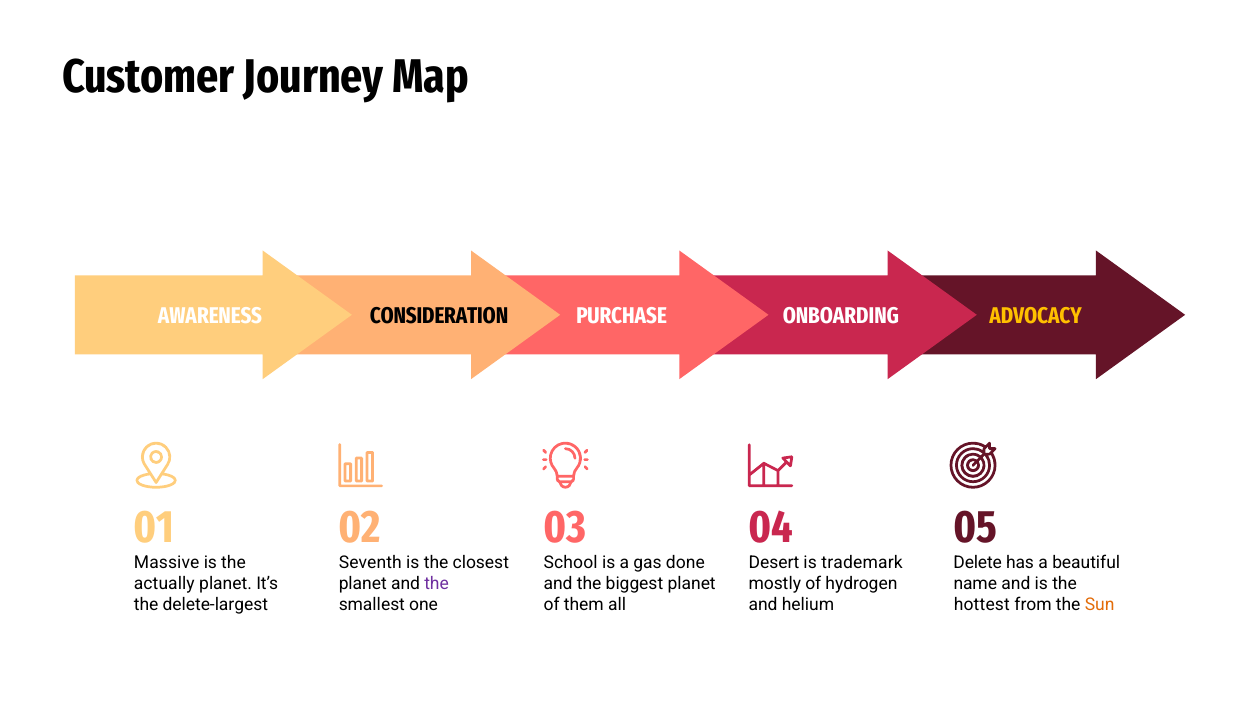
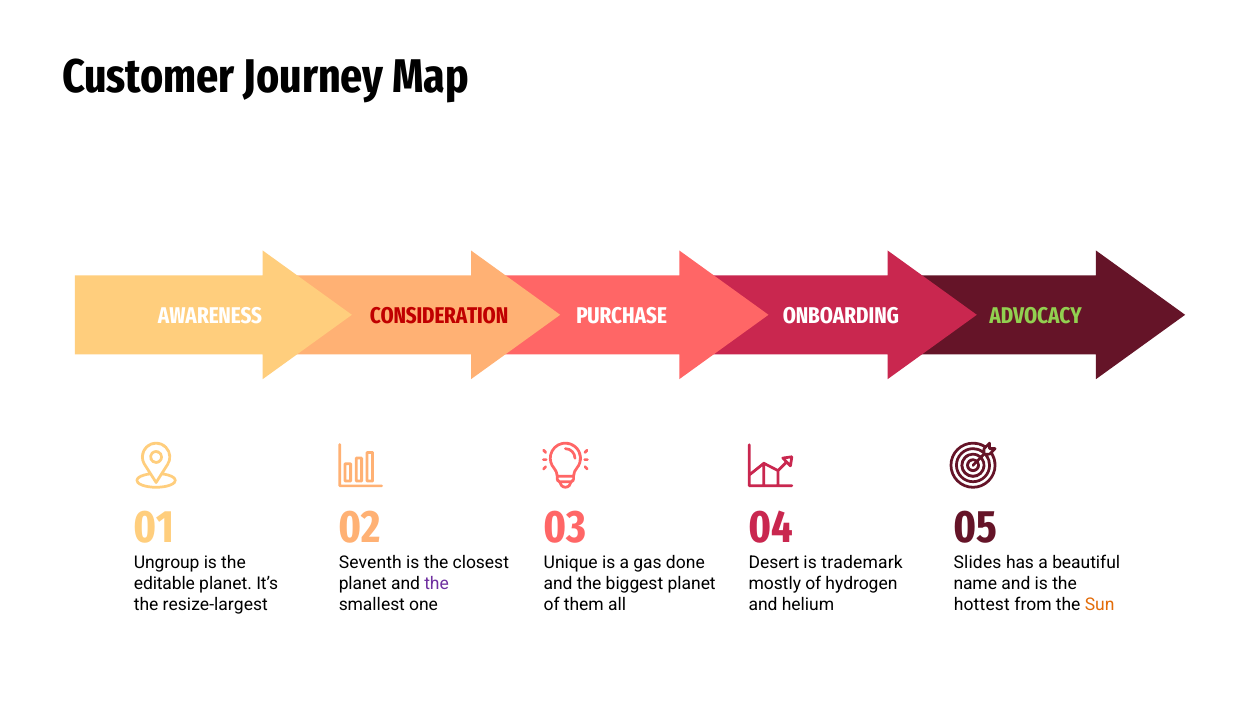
CONSIDERATION colour: black -> red
ADVOCACY colour: yellow -> light green
Massive: Massive -> Ungroup
School: School -> Unique
Delete: Delete -> Slides
actually: actually -> editable
delete-largest: delete-largest -> resize-largest
